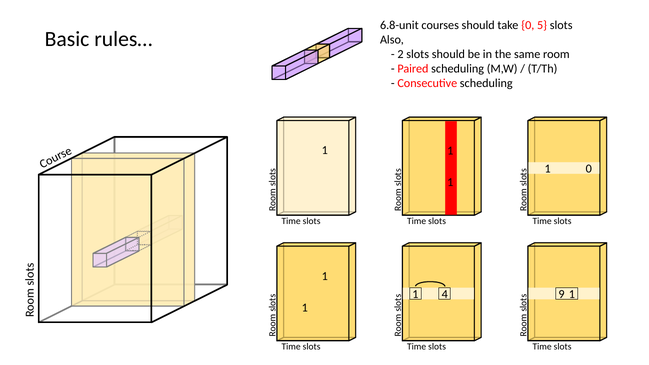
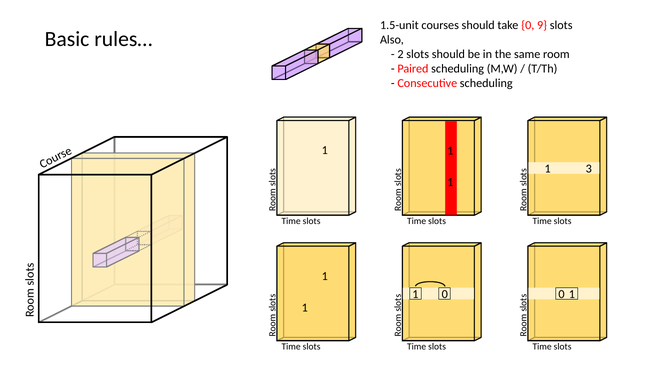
6.8-unit: 6.8-unit -> 1.5-unit
5: 5 -> 9
1 0: 0 -> 3
1 4: 4 -> 0
9 at (561, 294): 9 -> 0
